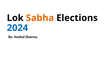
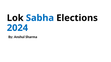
Sabha colour: orange -> blue
